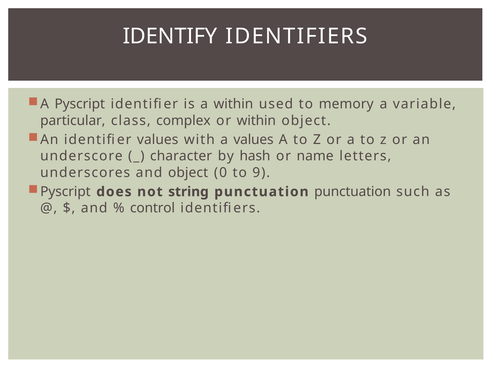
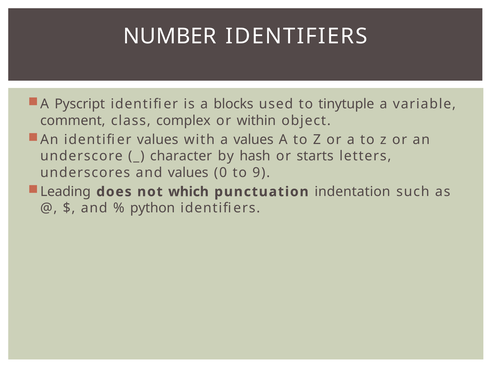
IDENTIFY: IDENTIFY -> NUMBER
a within: within -> blocks
memory: memory -> tinytuple
particular: particular -> comment
name: name -> starts
and object: object -> values
Pyscript at (65, 192): Pyscript -> Leading
string: string -> which
punctuation punctuation: punctuation -> indentation
control: control -> python
